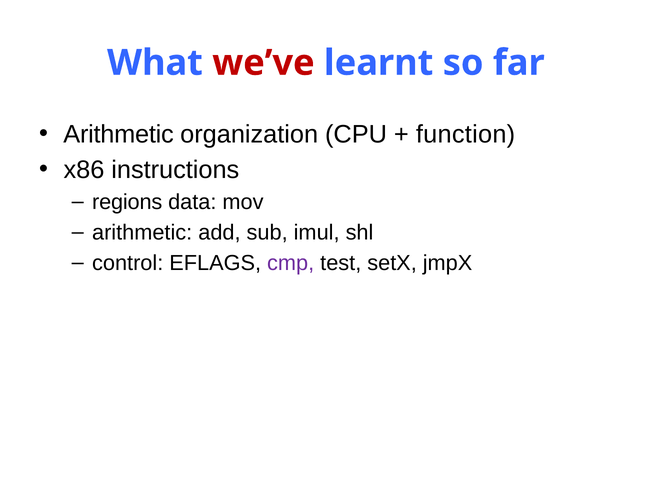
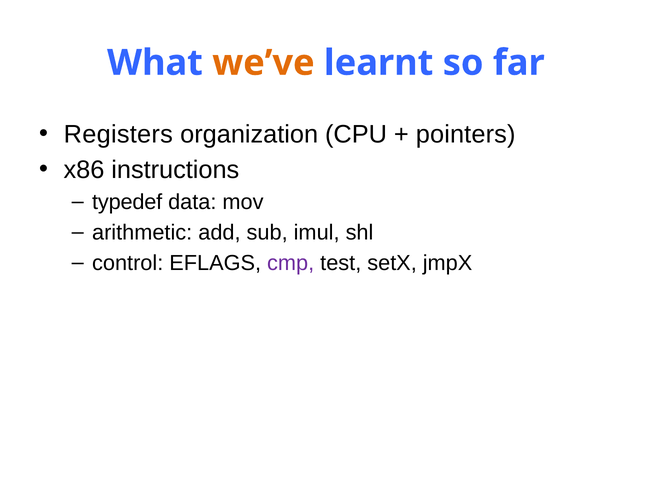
we’ve colour: red -> orange
Arithmetic at (119, 134): Arithmetic -> Registers
function: function -> pointers
regions: regions -> typedef
